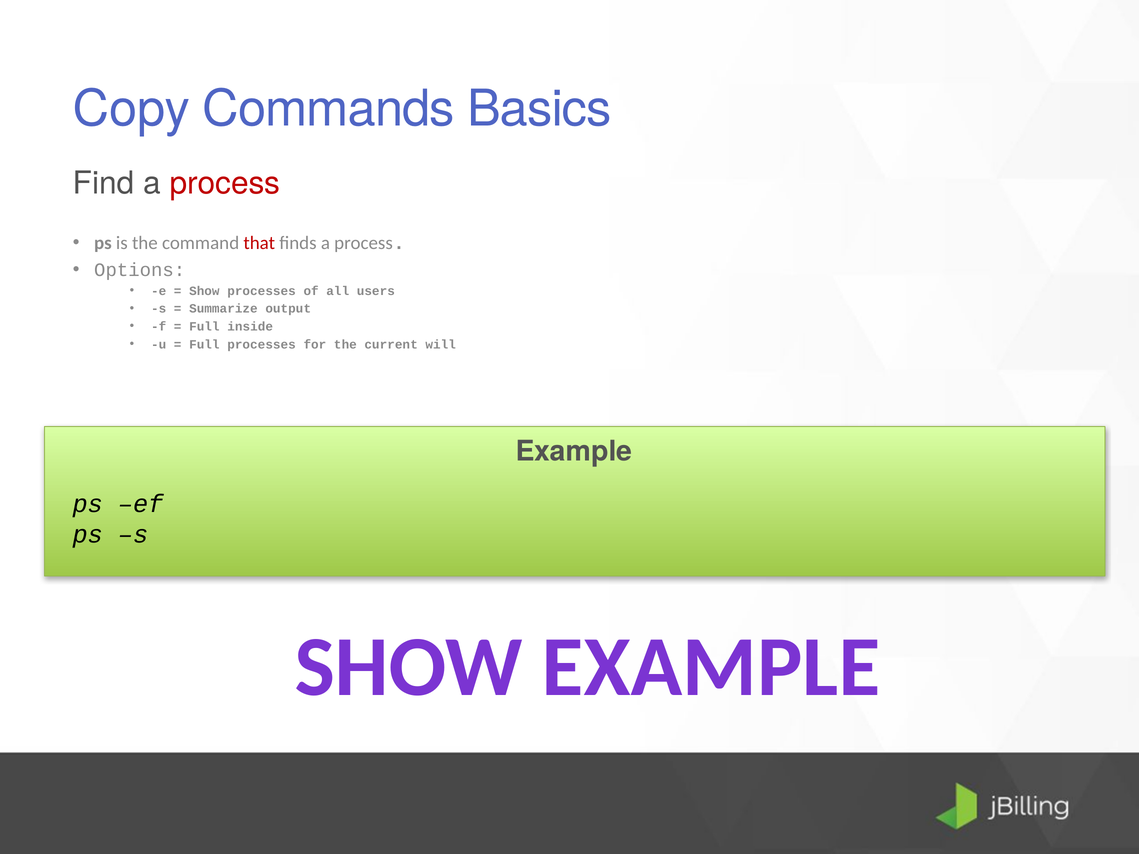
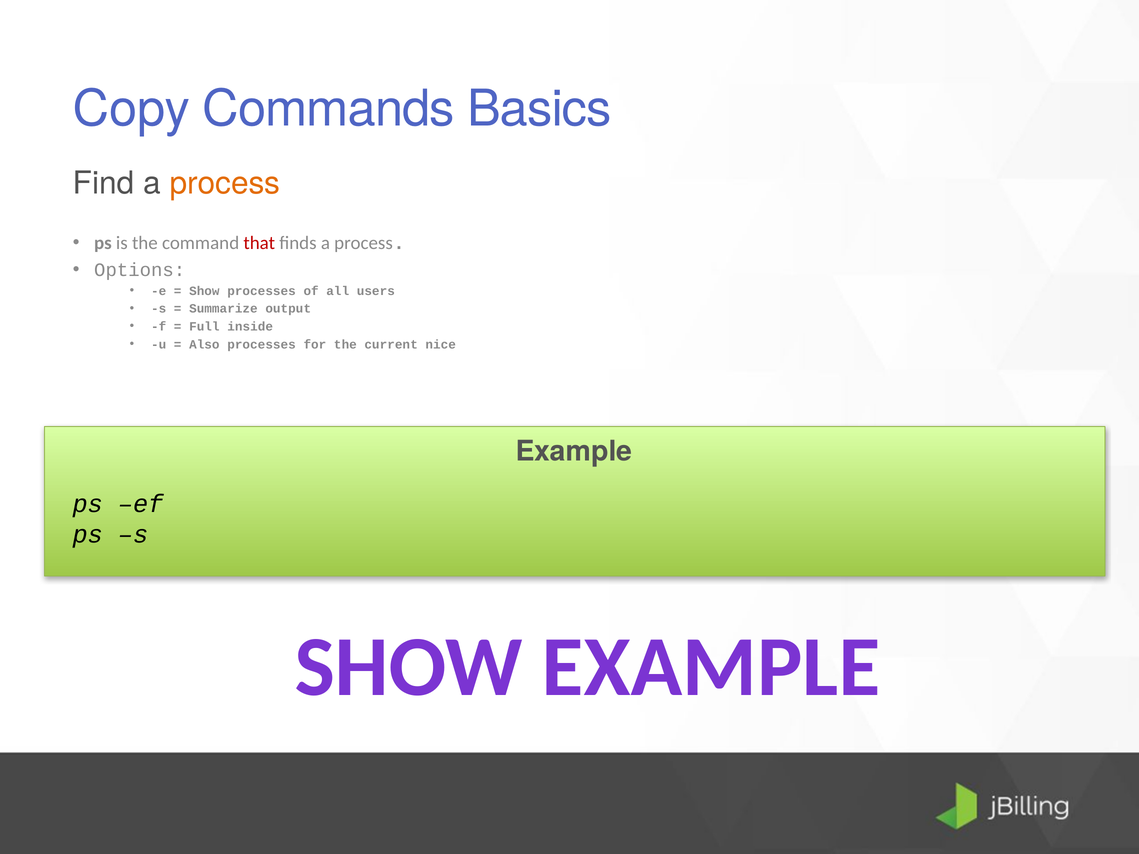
process at (225, 183) colour: red -> orange
Full at (204, 344): Full -> Also
will: will -> nice
